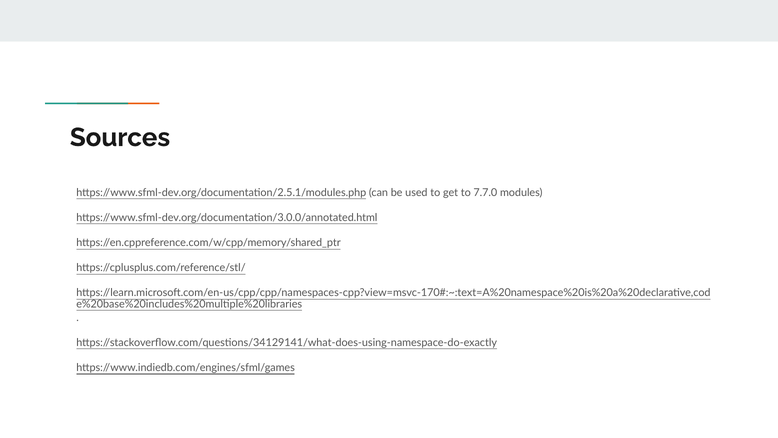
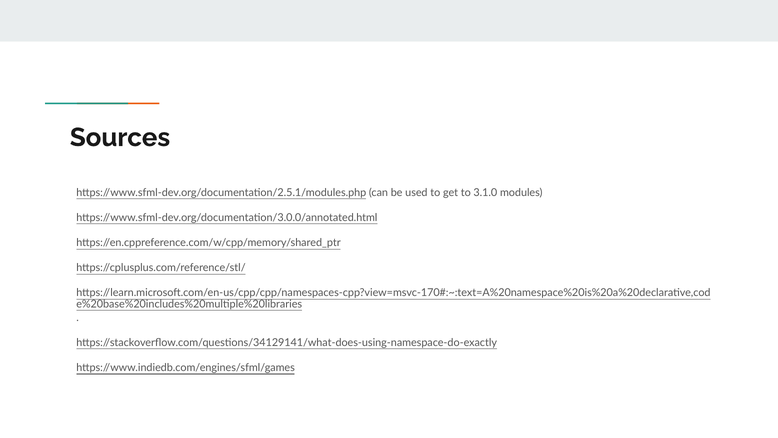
7.7.0: 7.7.0 -> 3.1.0
